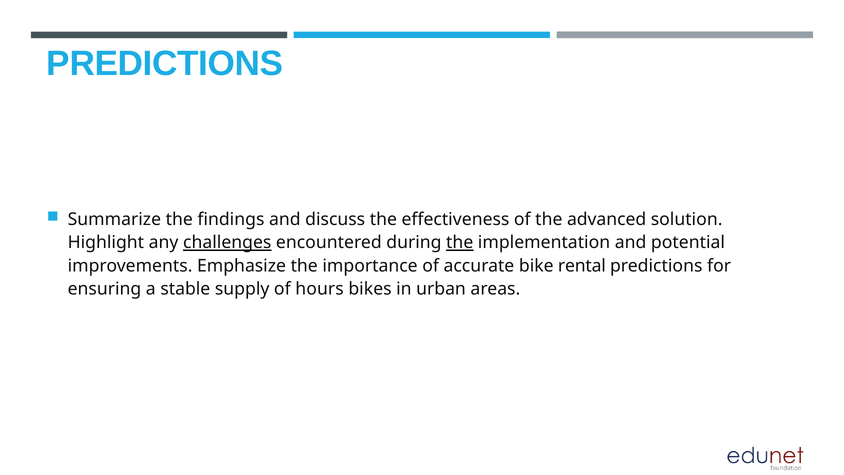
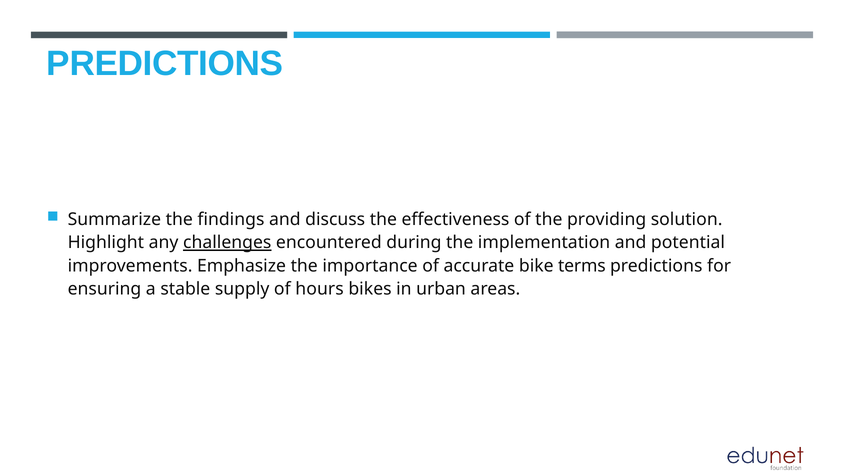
advanced: advanced -> providing
the at (460, 243) underline: present -> none
rental: rental -> terms
